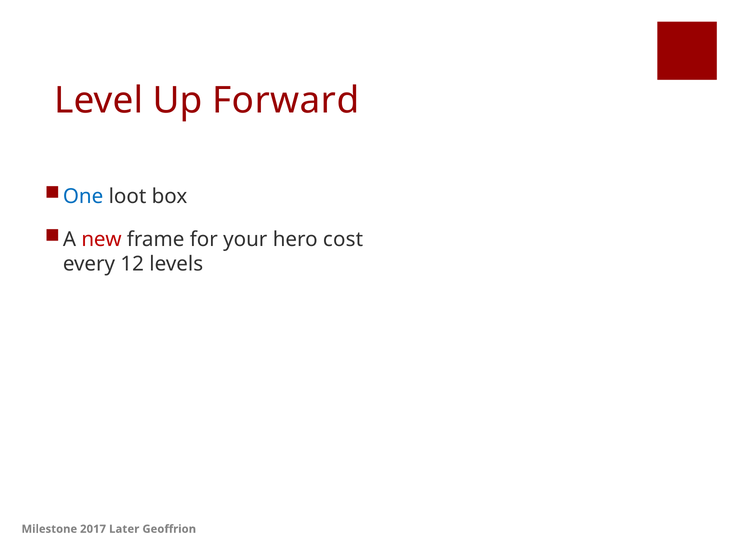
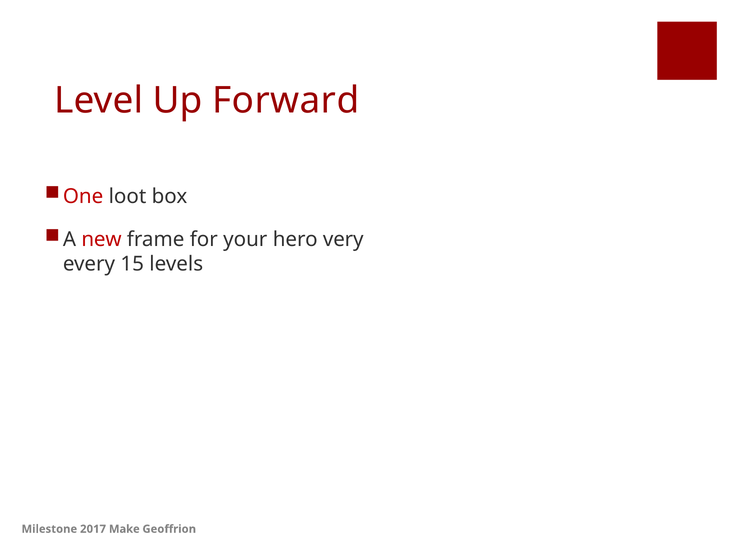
One colour: blue -> red
cost: cost -> very
12: 12 -> 15
Later: Later -> Make
